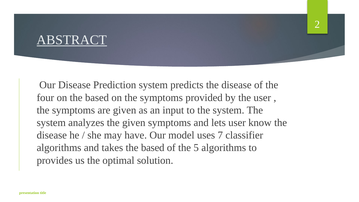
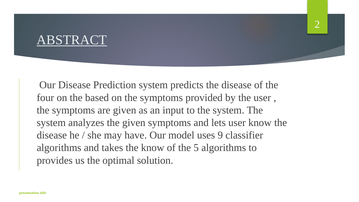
7: 7 -> 9
takes the based: based -> know
